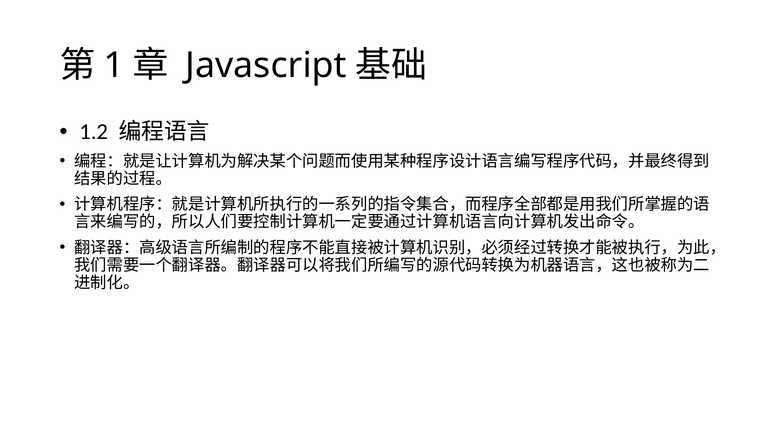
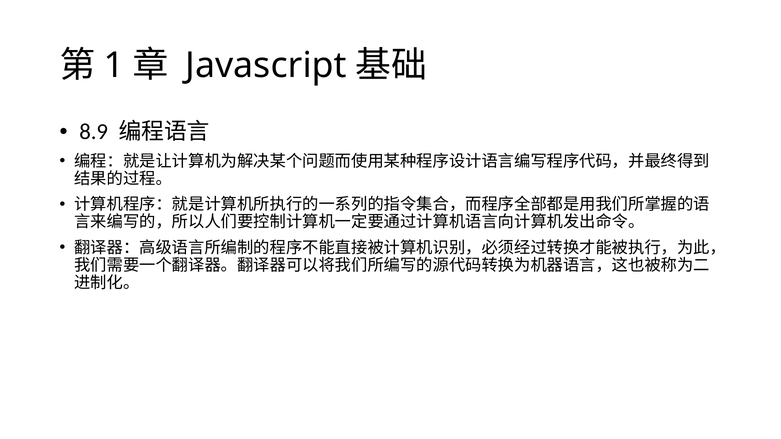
1.2: 1.2 -> 8.9
